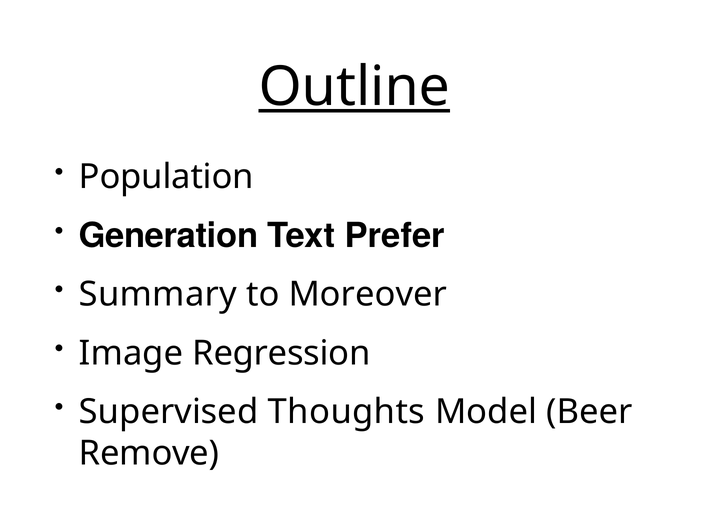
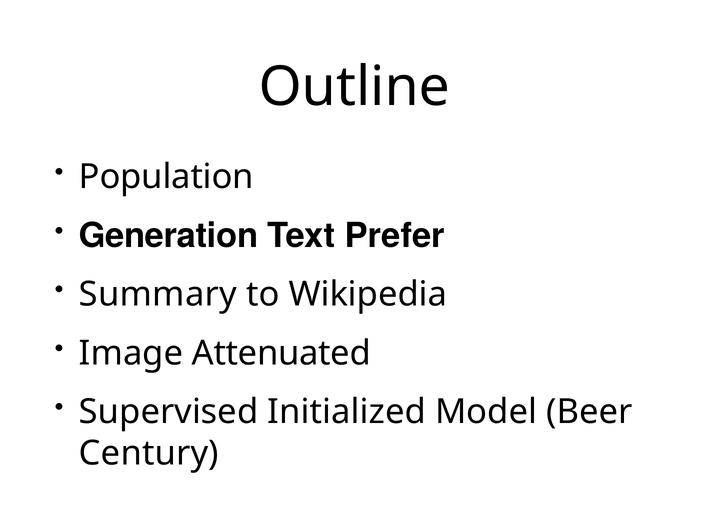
Outline underline: present -> none
Moreover: Moreover -> Wikipedia
Regression: Regression -> Attenuated
Thoughts: Thoughts -> Initialized
Remove: Remove -> Century
